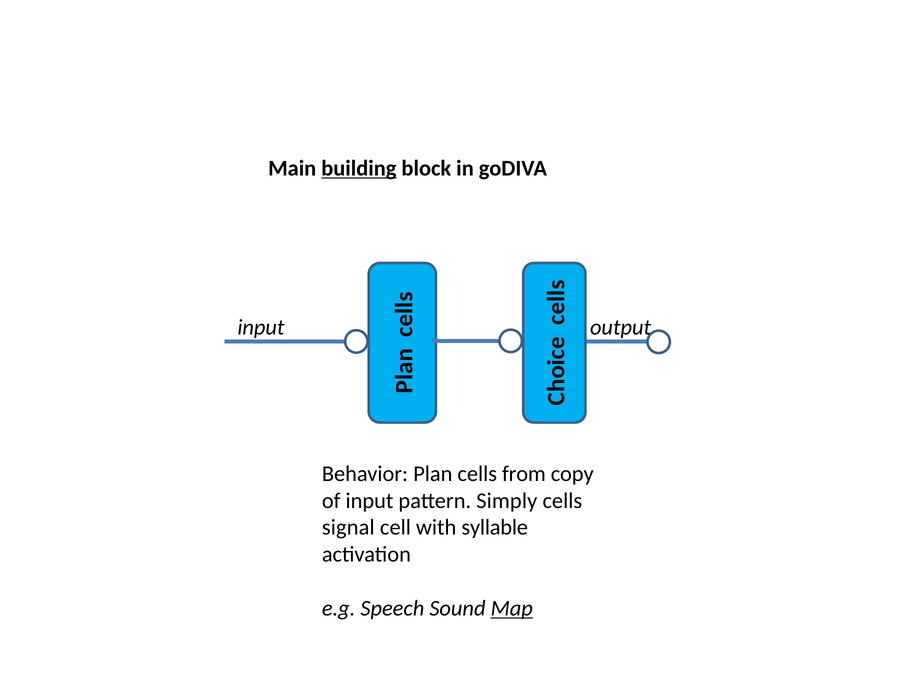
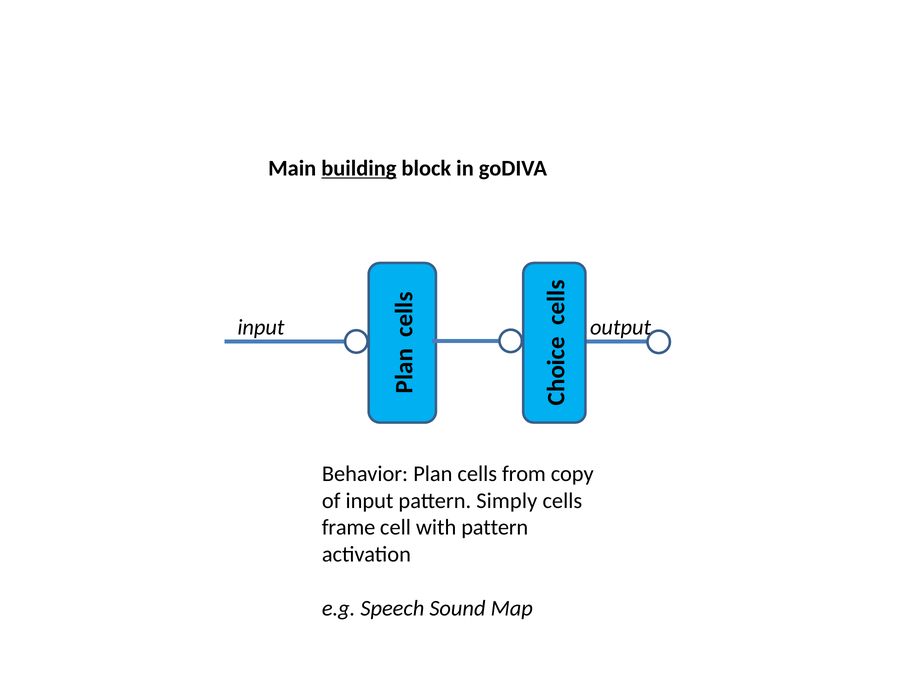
signal: signal -> frame
with syllable: syllable -> pattern
Map underline: present -> none
